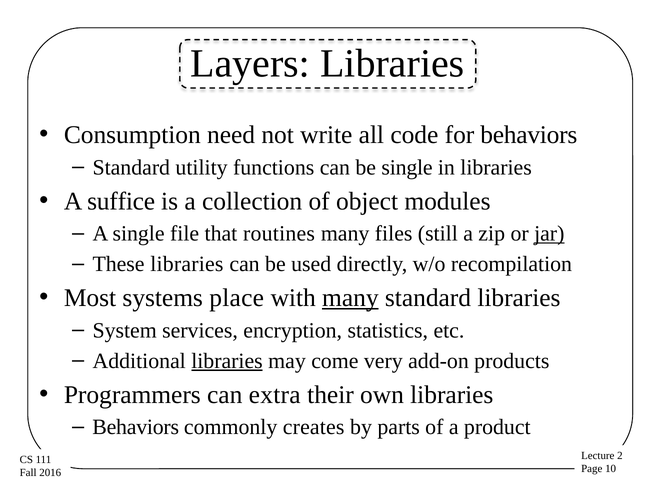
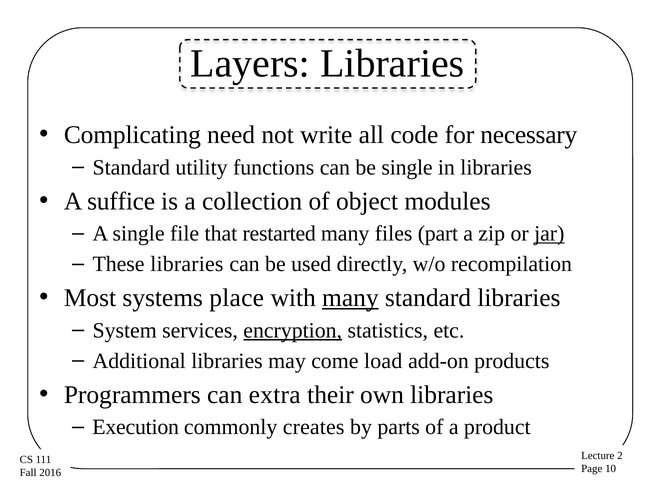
Consumption: Consumption -> Complicating
for behaviors: behaviors -> necessary
routines: routines -> restarted
still: still -> part
encryption underline: none -> present
libraries at (227, 361) underline: present -> none
very: very -> load
Behaviors at (136, 427): Behaviors -> Execution
